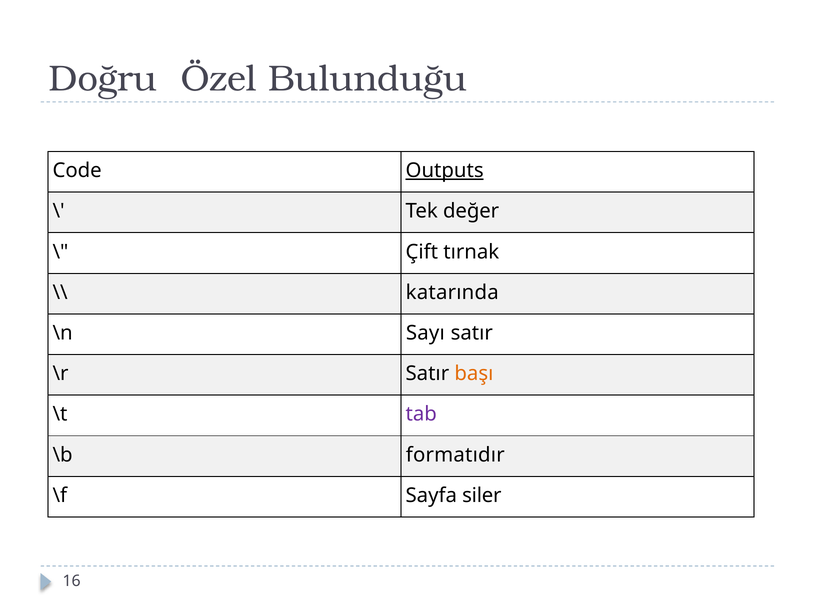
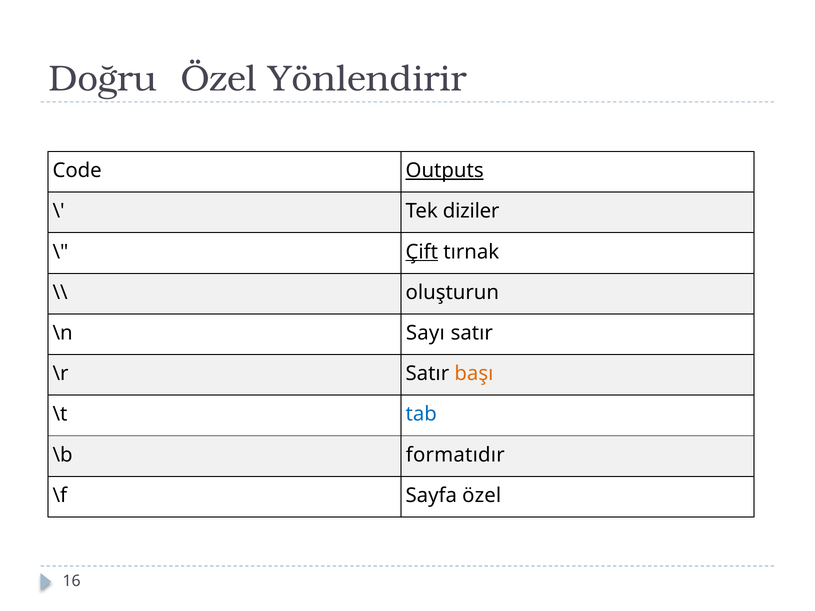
Bulunduğu: Bulunduğu -> Yönlendirir
değer: değer -> diziler
Çift underline: none -> present
katarında: katarında -> oluşturun
tab colour: purple -> blue
Sayfa siler: siler -> özel
